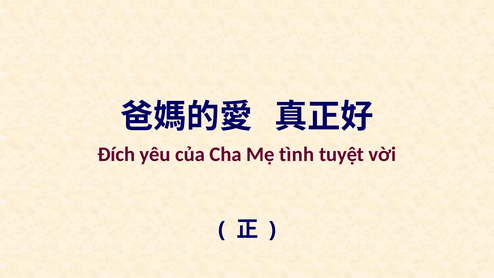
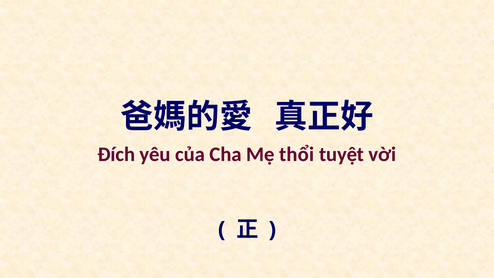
tình: tình -> thổi
